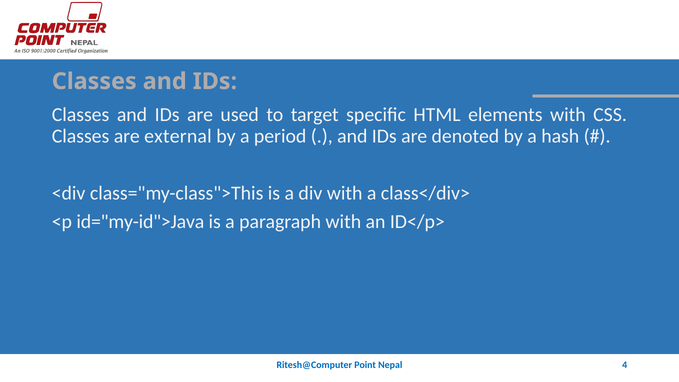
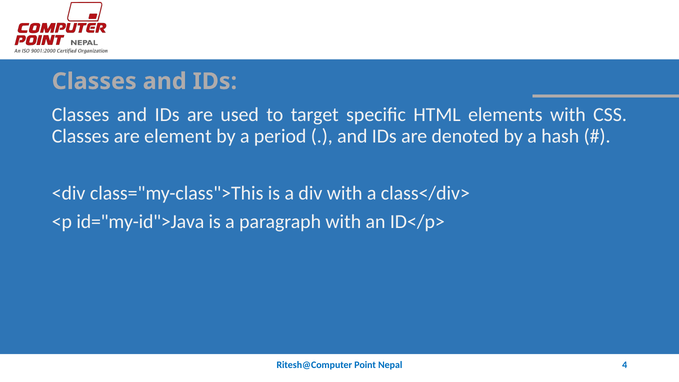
external: external -> element
